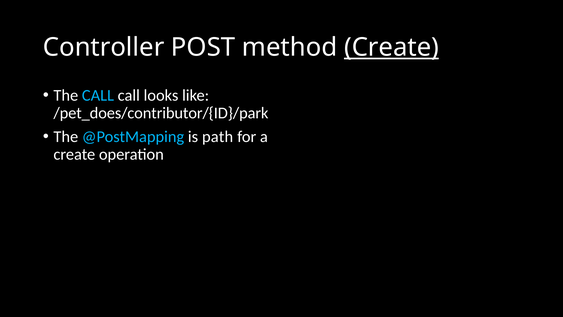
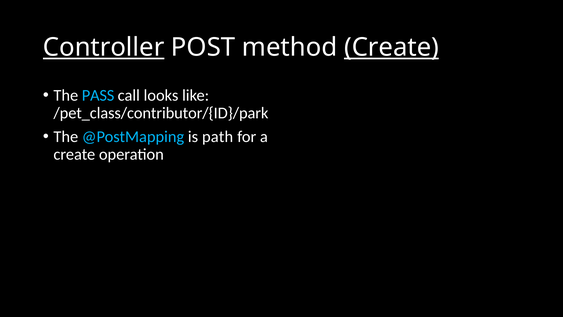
Controller underline: none -> present
The CALL: CALL -> PASS
/pet_does/contributor/{ID}/park: /pet_does/contributor/{ID}/park -> /pet_class/contributor/{ID}/park
